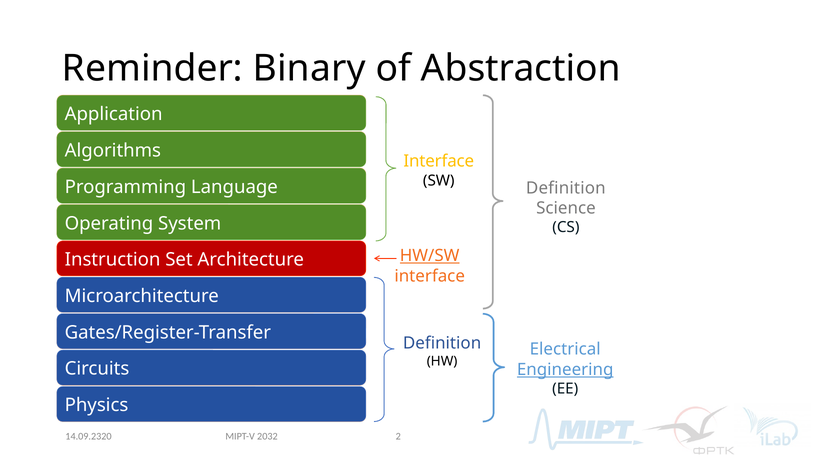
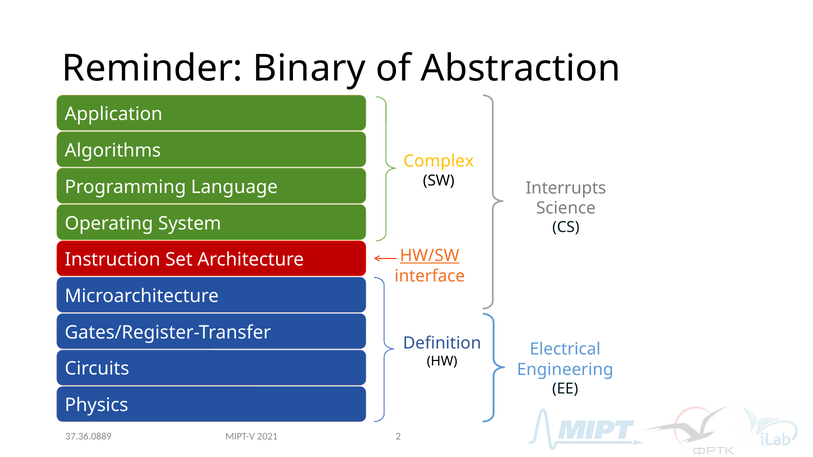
Interface at (439, 161): Interface -> Complex
Definition at (566, 188): Definition -> Interrupts
Engineering underline: present -> none
2032: 2032 -> 2021
14.09.2320: 14.09.2320 -> 37.36.0889
